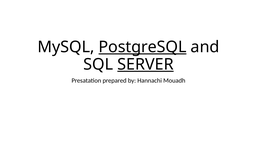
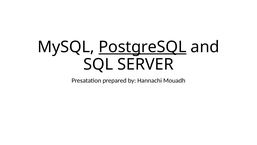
SERVER underline: present -> none
